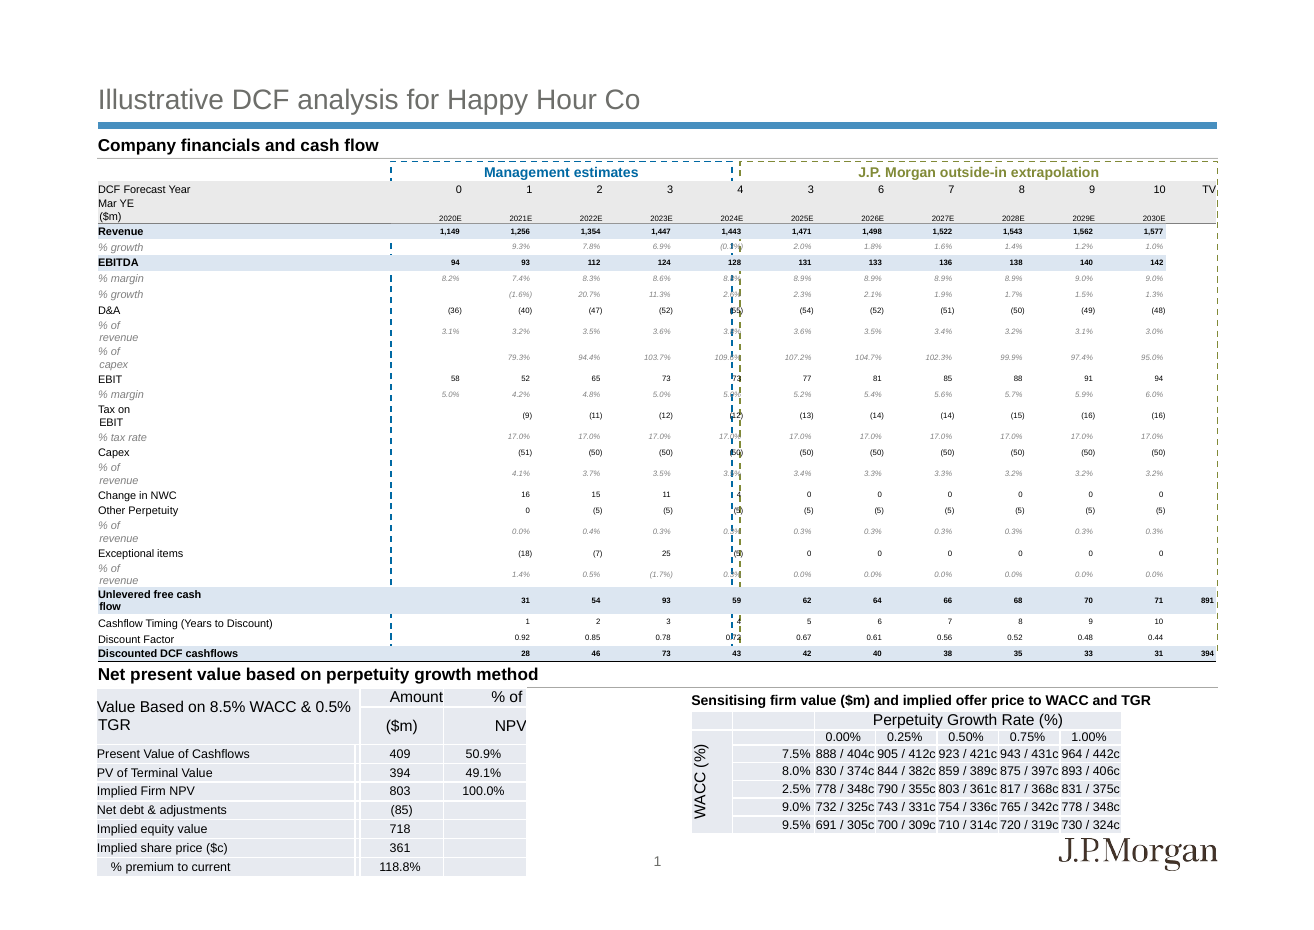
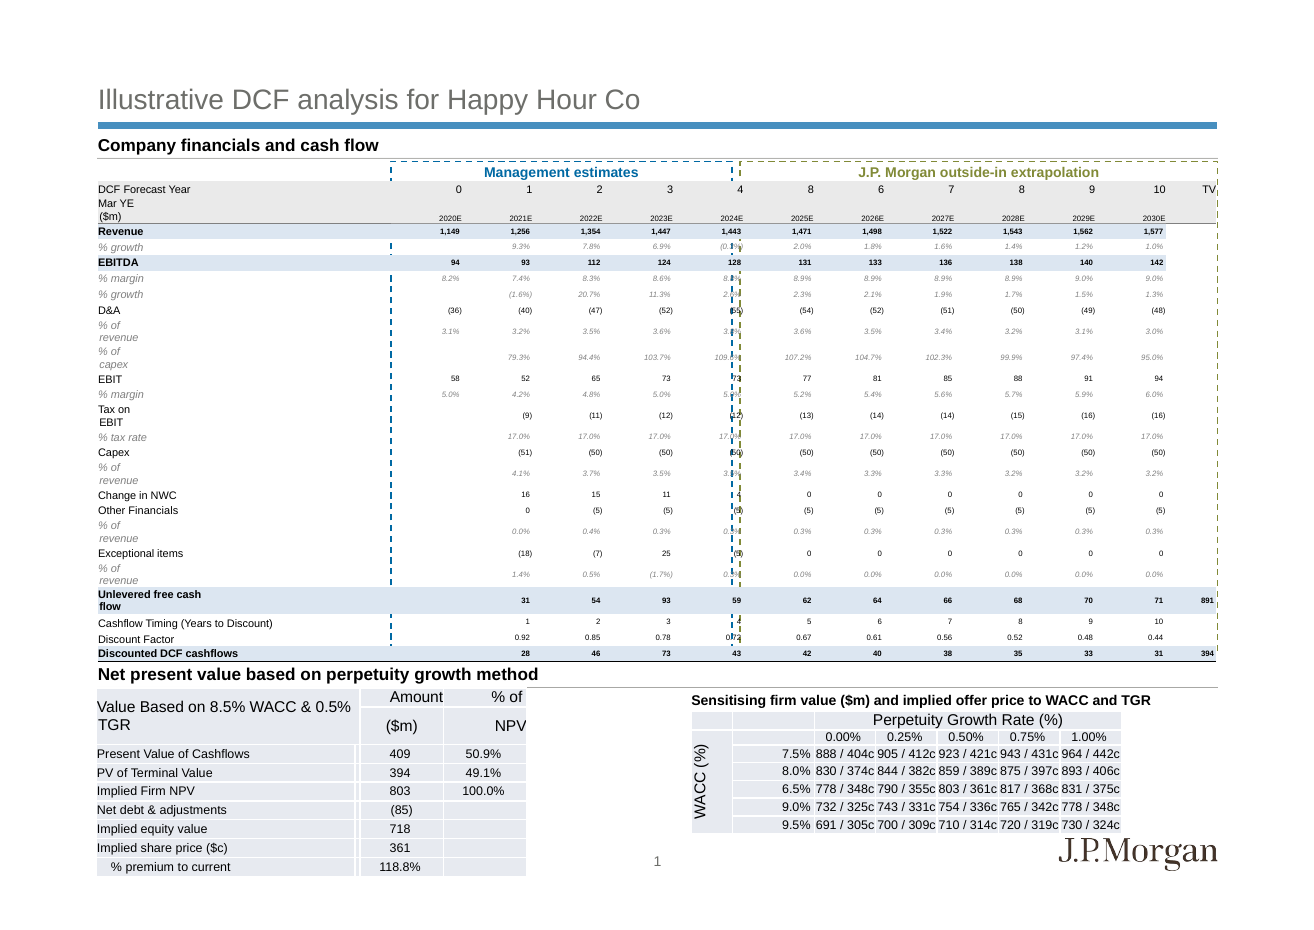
4 3: 3 -> 8
Other Perpetuity: Perpetuity -> Financials
2.5%: 2.5% -> 6.5%
